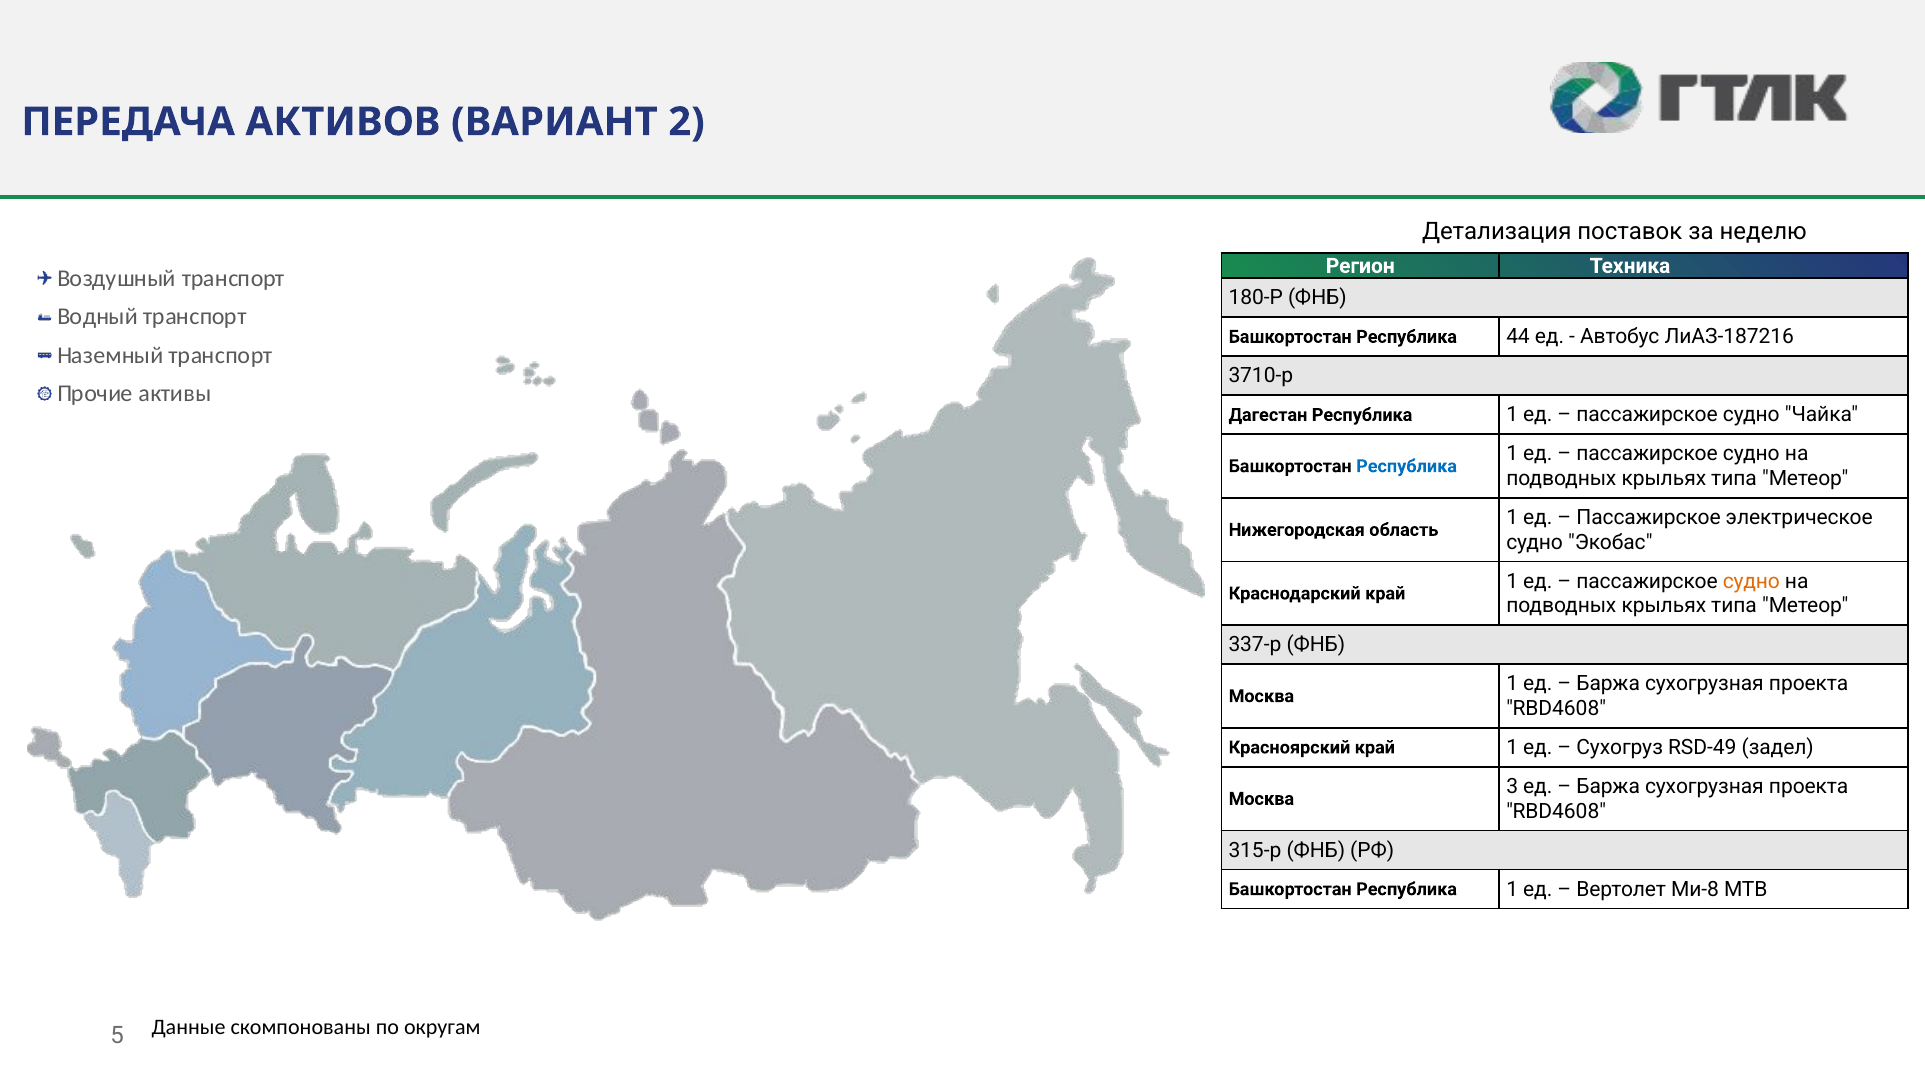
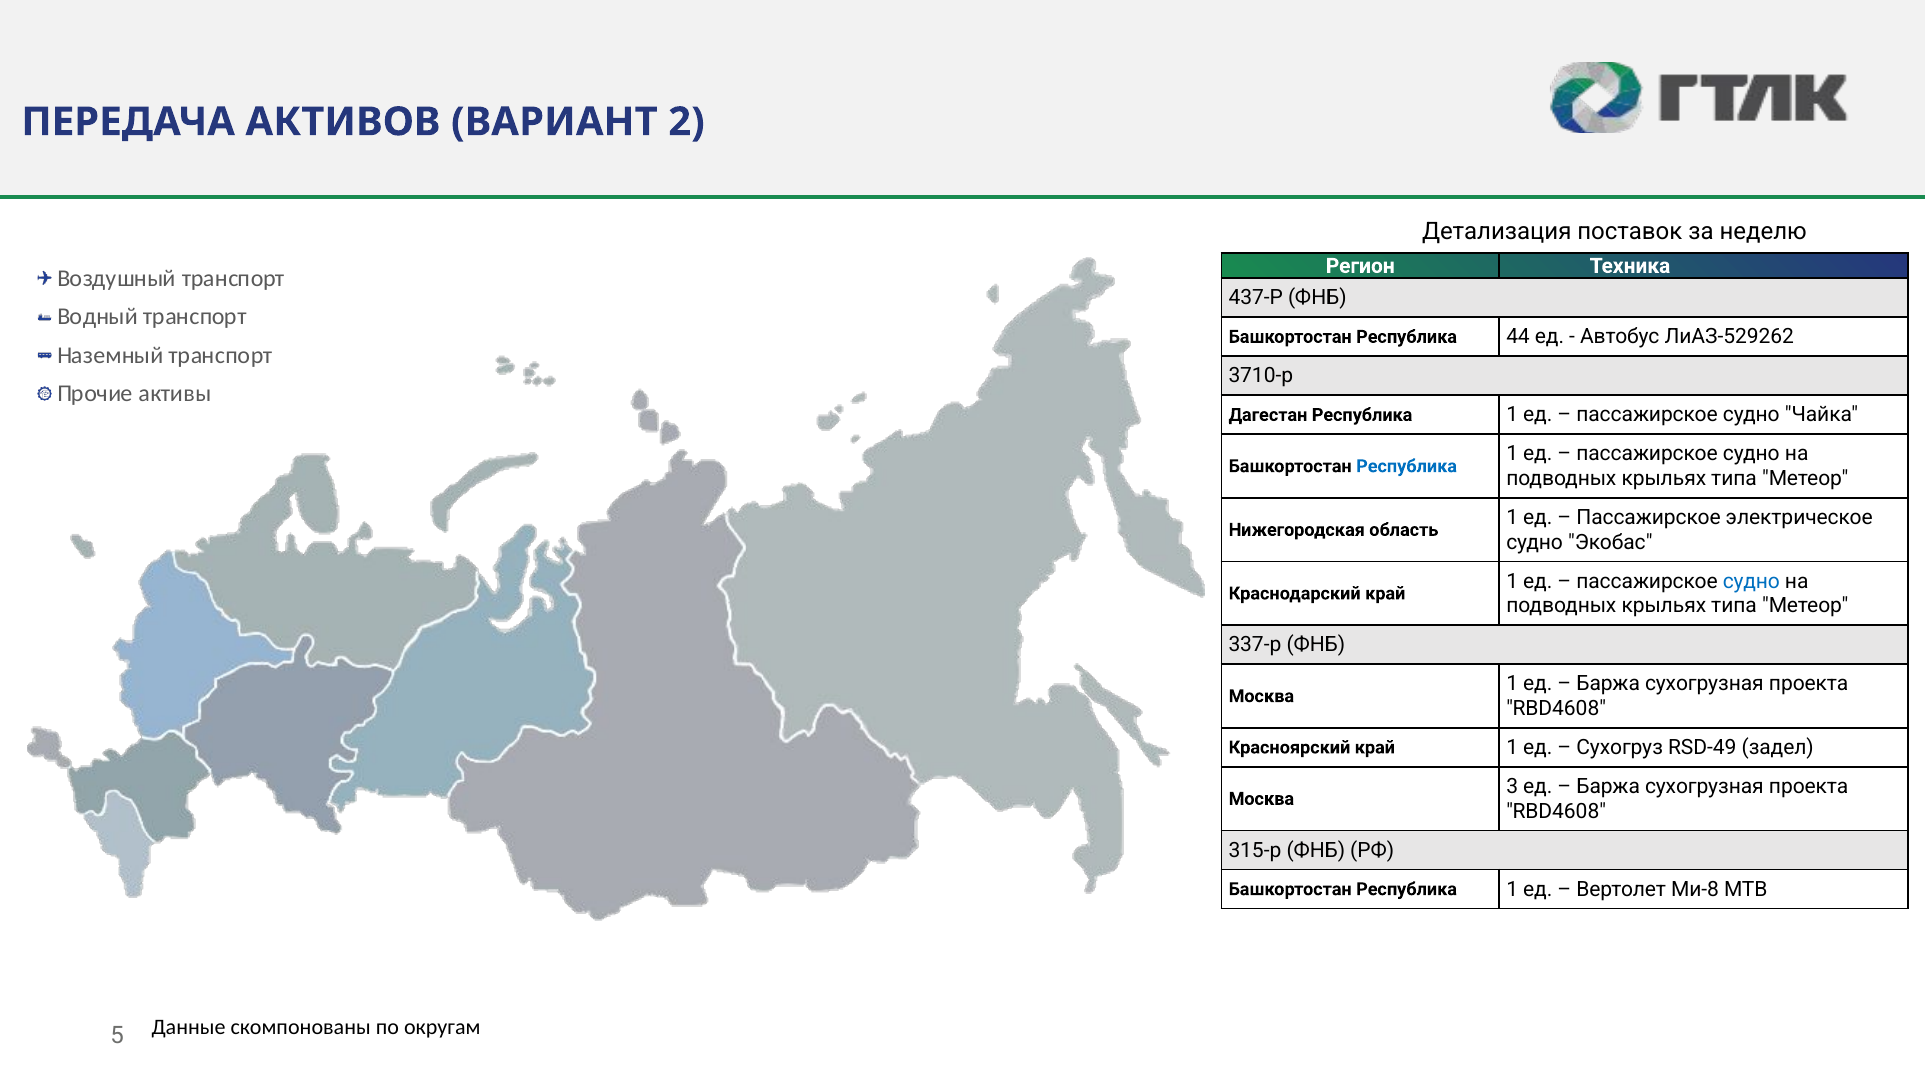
180-Р: 180-Р -> 437-Р
ЛиАЗ-187216: ЛиАЗ-187216 -> ЛиАЗ-529262
судно at (1751, 581) colour: orange -> blue
